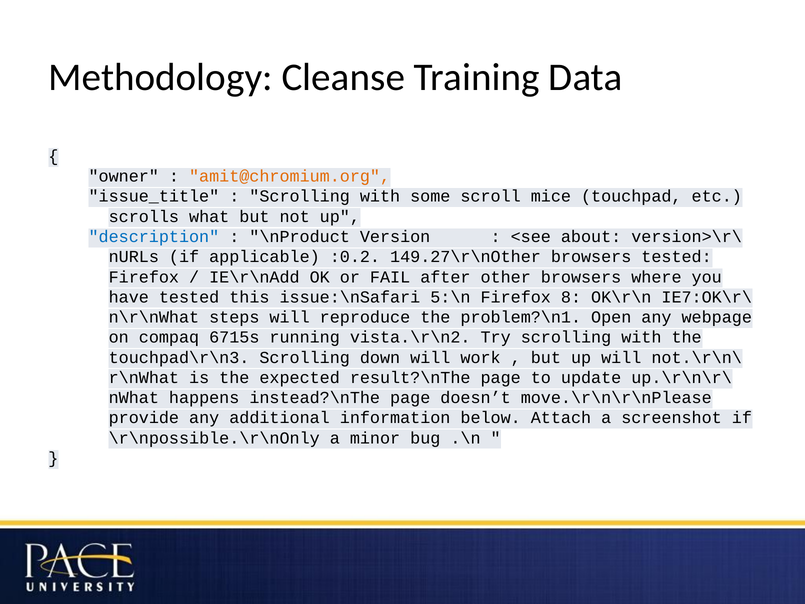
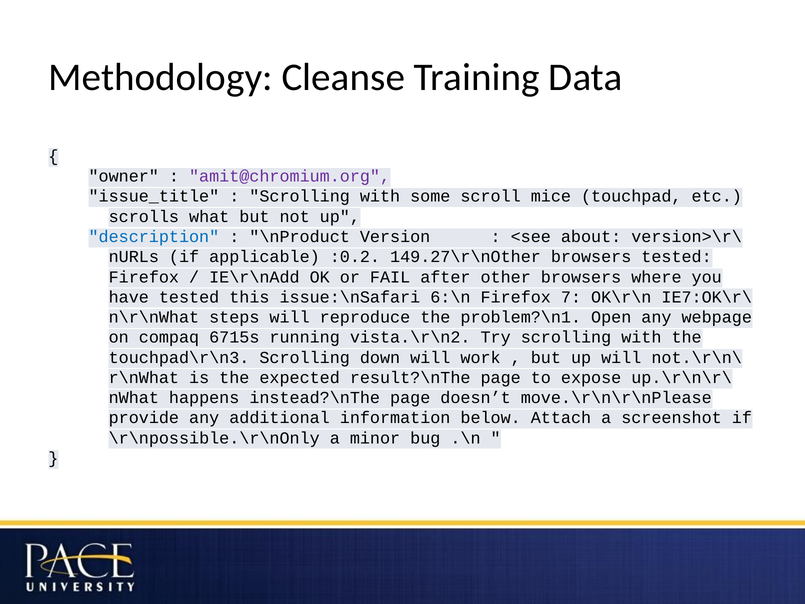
amit@chromium.org colour: orange -> purple
5:\n: 5:\n -> 6:\n
8: 8 -> 7
update: update -> expose
